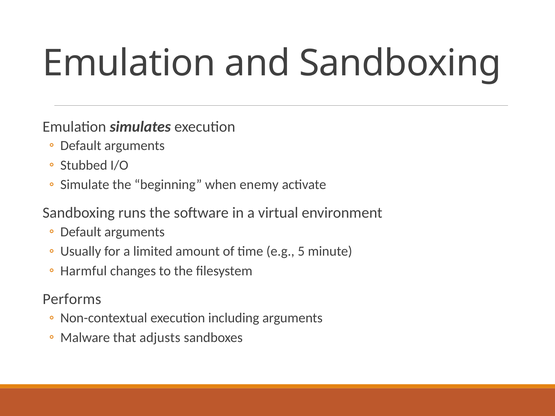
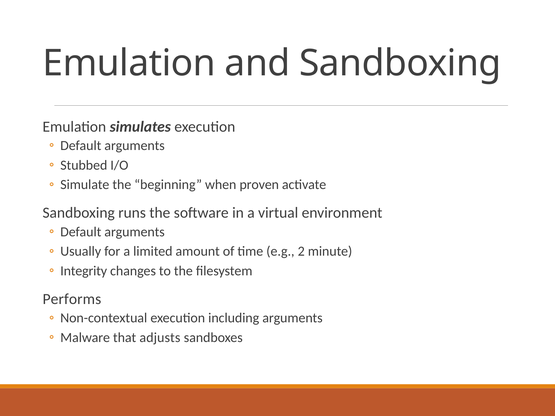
enemy: enemy -> proven
5: 5 -> 2
Harmful: Harmful -> Integrity
